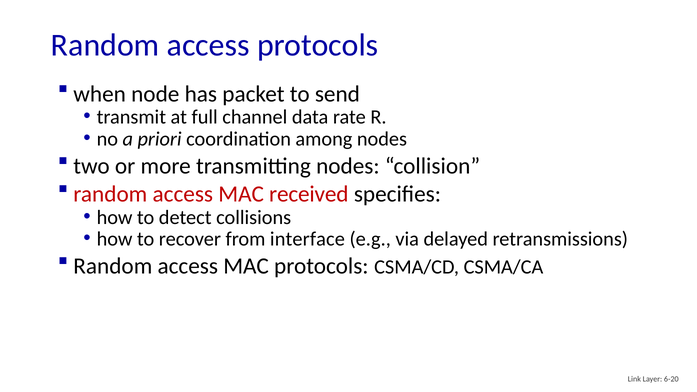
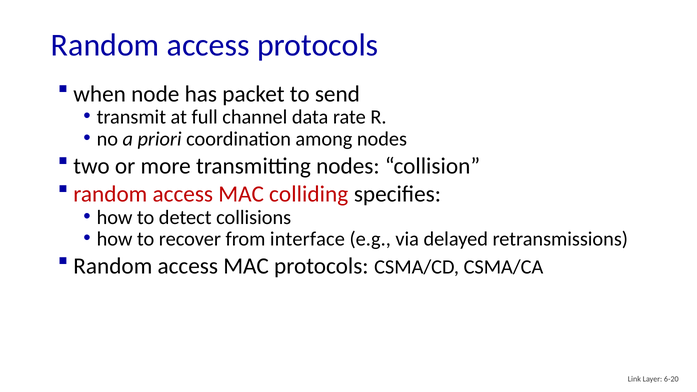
received: received -> colliding
